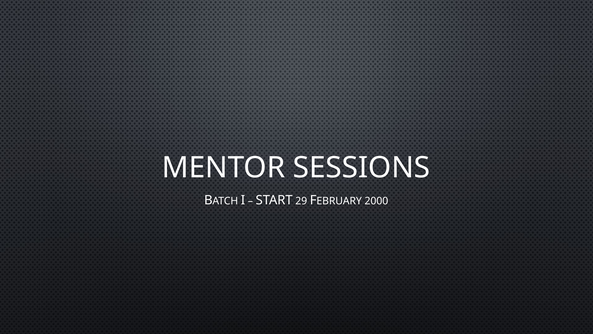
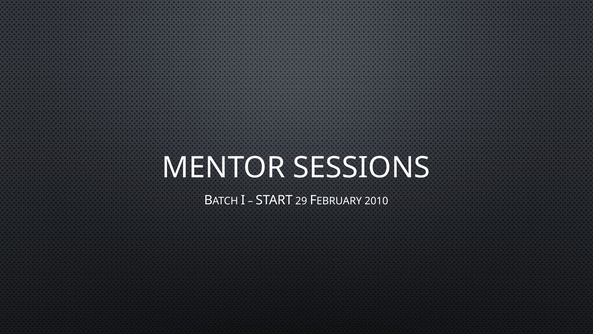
2000: 2000 -> 2010
